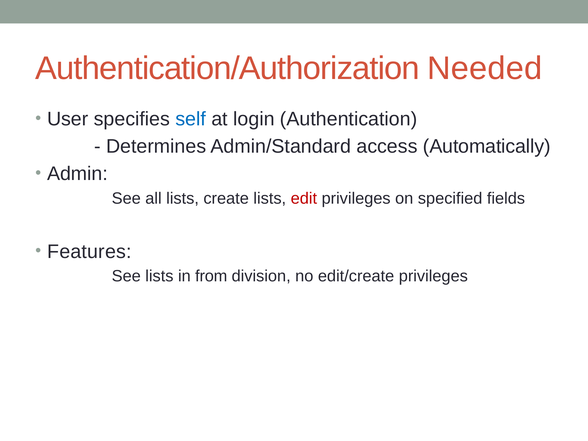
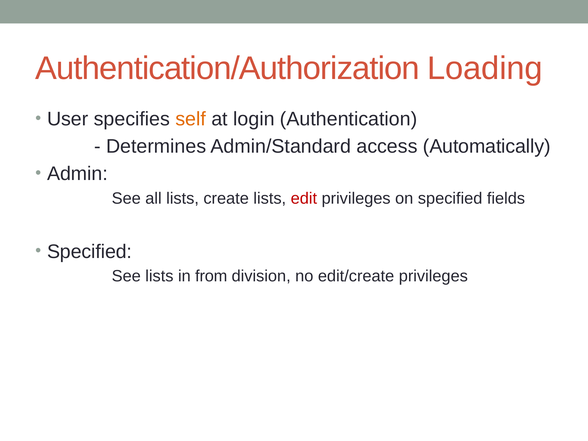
Needed: Needed -> Loading
self colour: blue -> orange
Features at (89, 252): Features -> Specified
